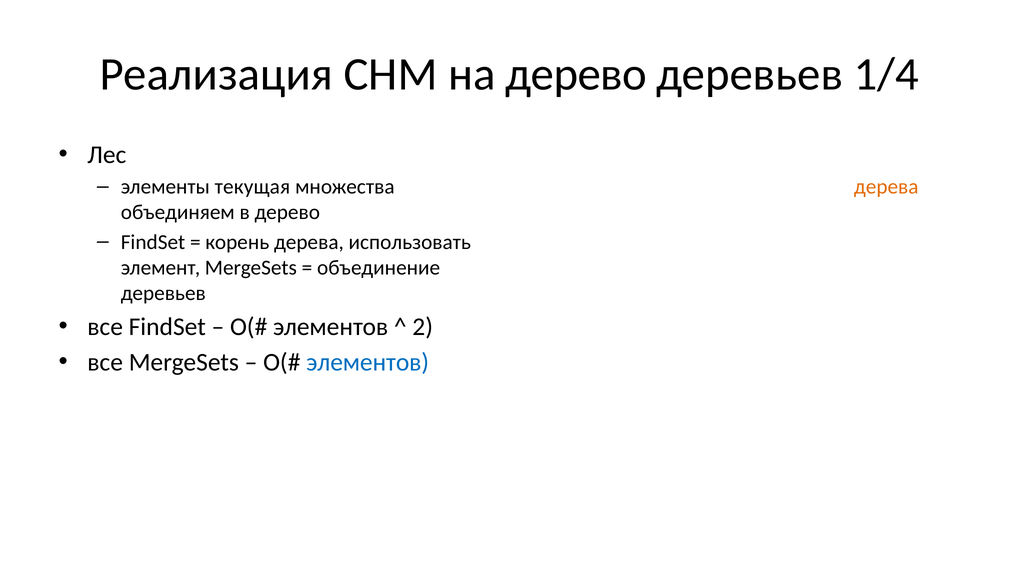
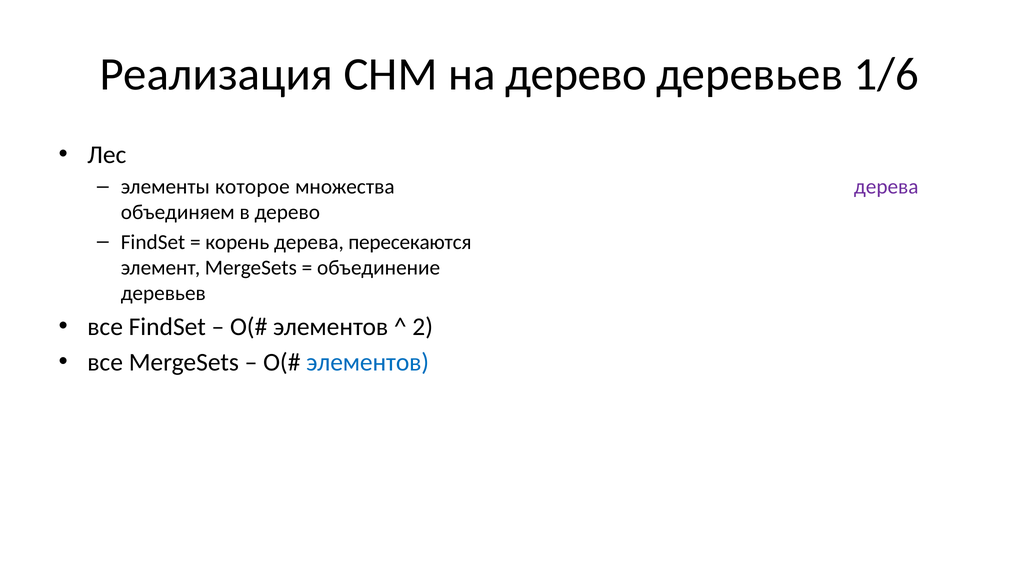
1/4: 1/4 -> 1/6
текущая: текущая -> которое
дерева at (886, 187) colour: orange -> purple
использовать: использовать -> пересекаются
